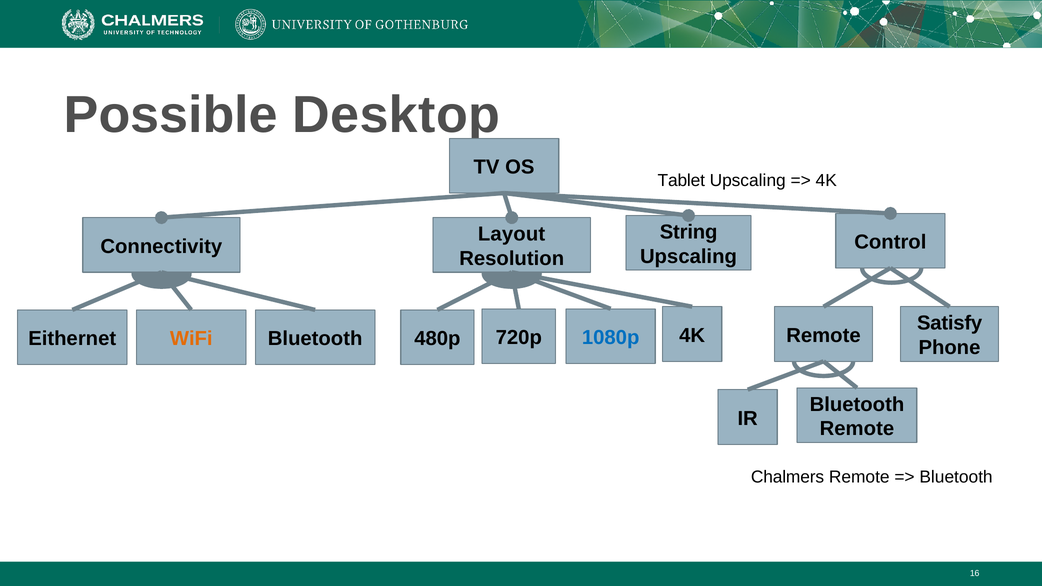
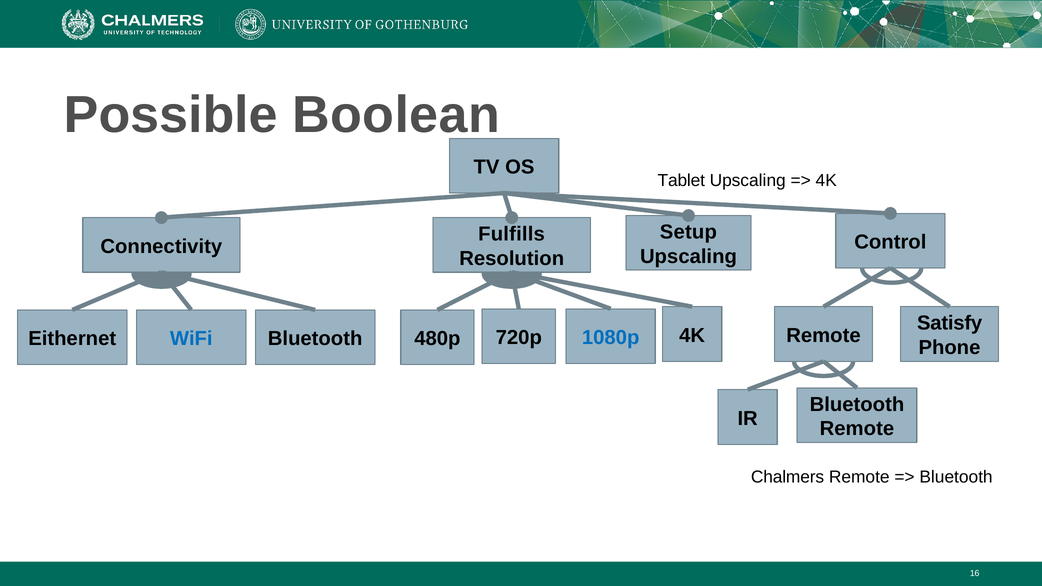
Desktop: Desktop -> Boolean
String: String -> Setup
Layout: Layout -> Fulfills
WiFi colour: orange -> blue
